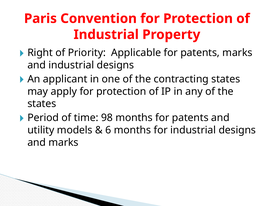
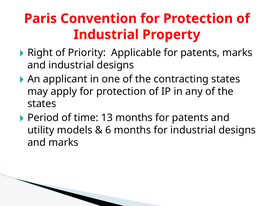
98: 98 -> 13
